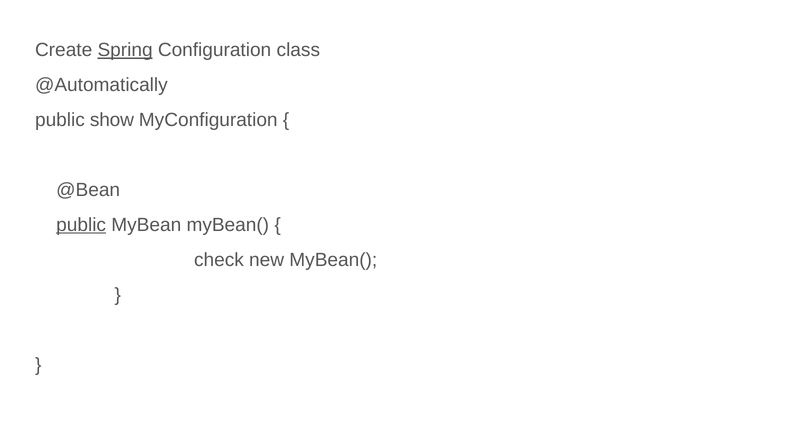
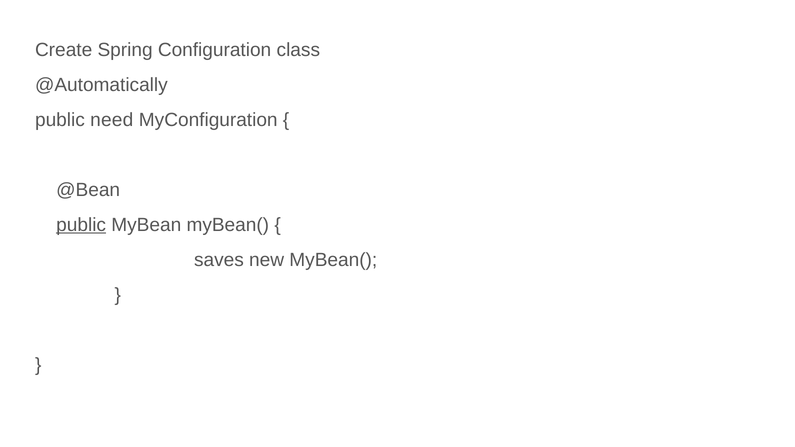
Spring underline: present -> none
show: show -> need
check: check -> saves
